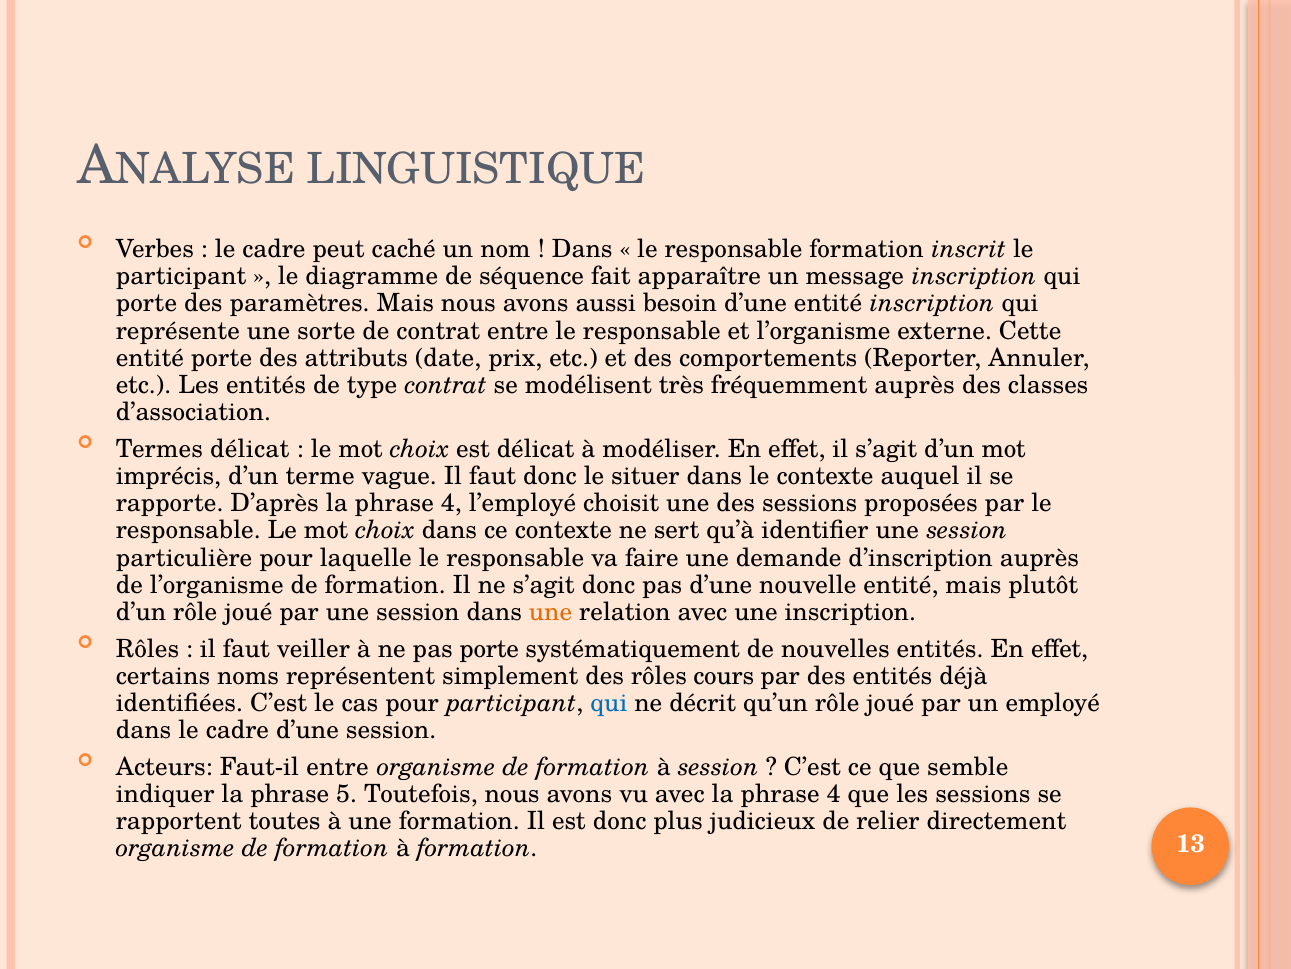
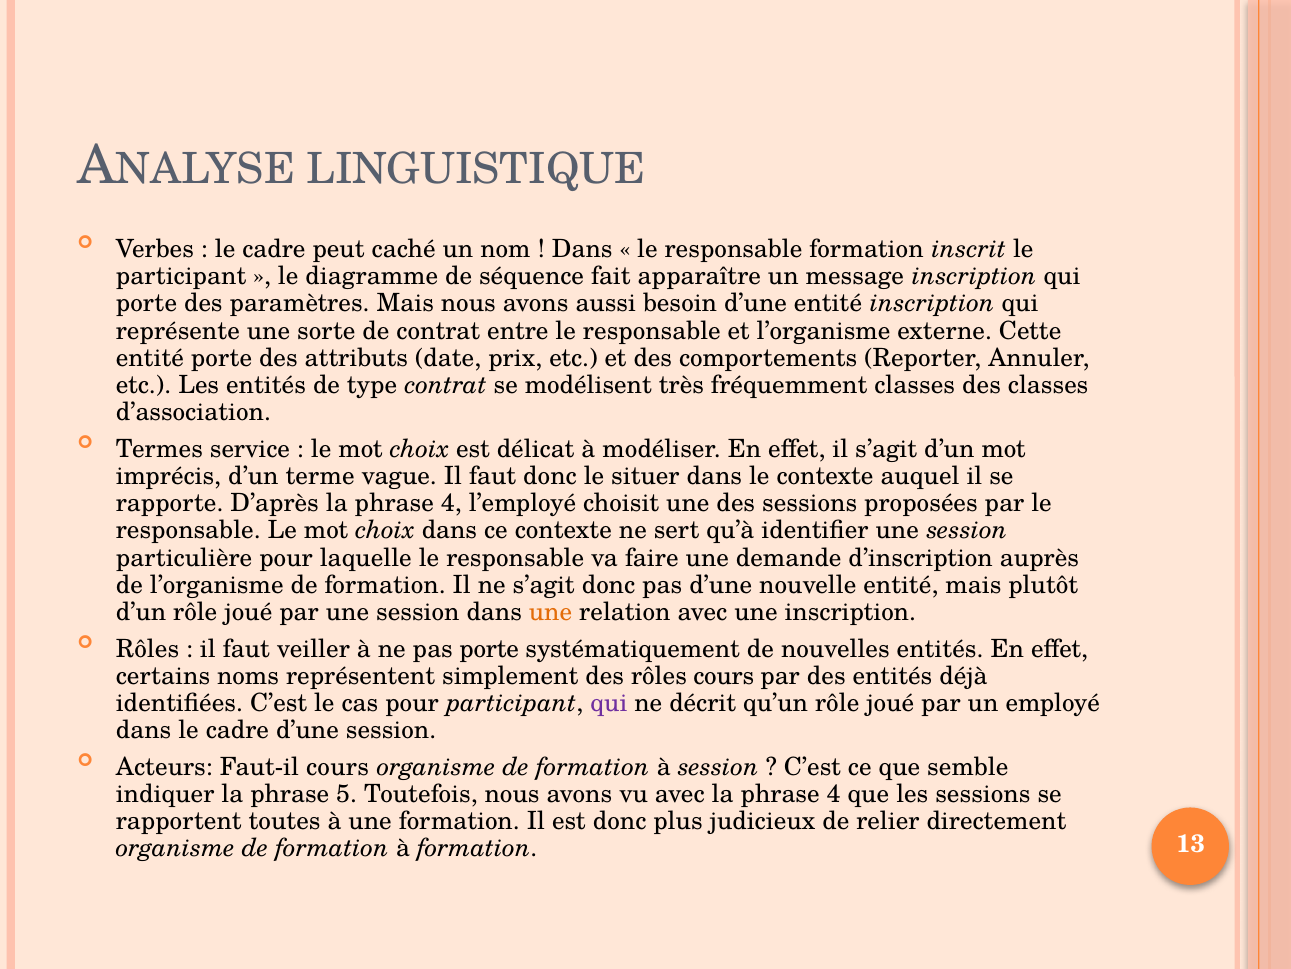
fréquemment auprès: auprès -> classes
Termes délicat: délicat -> service
qui at (609, 703) colour: blue -> purple
Faut-il entre: entre -> cours
